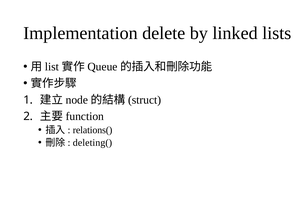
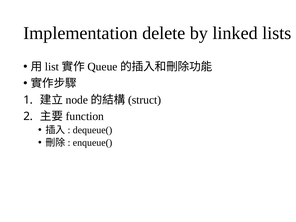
relations(: relations( -> dequeue(
deleting(: deleting( -> enqueue(
